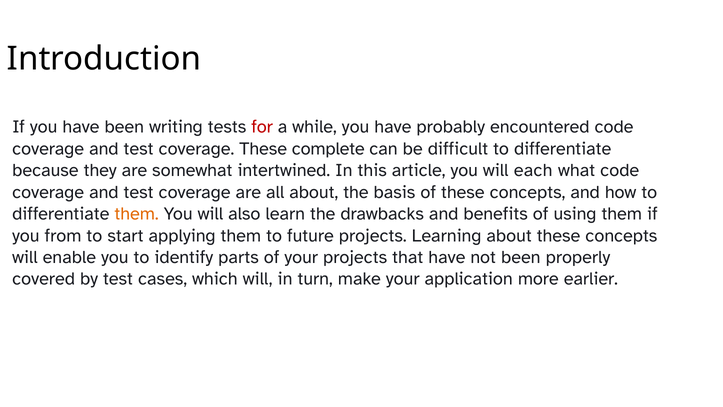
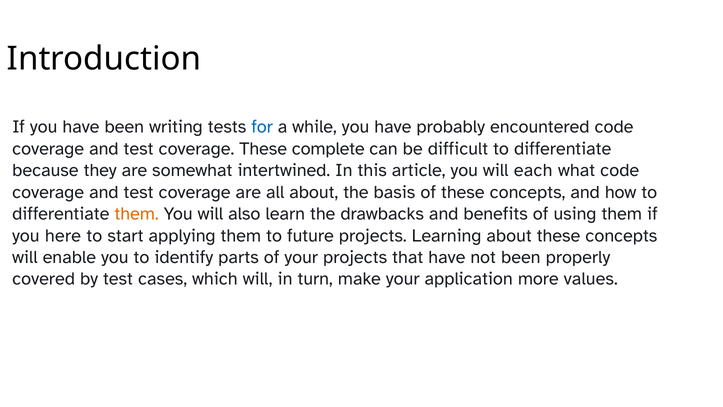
for colour: red -> blue
from: from -> here
earlier: earlier -> values
